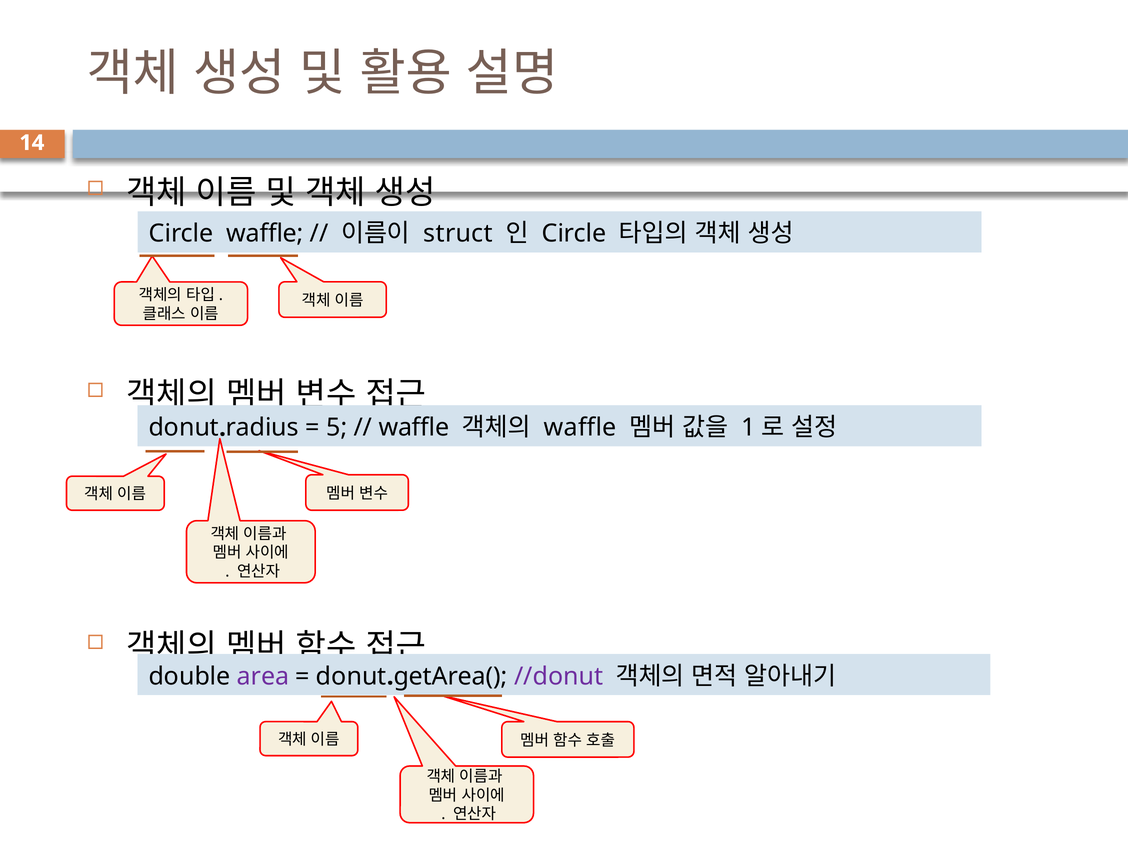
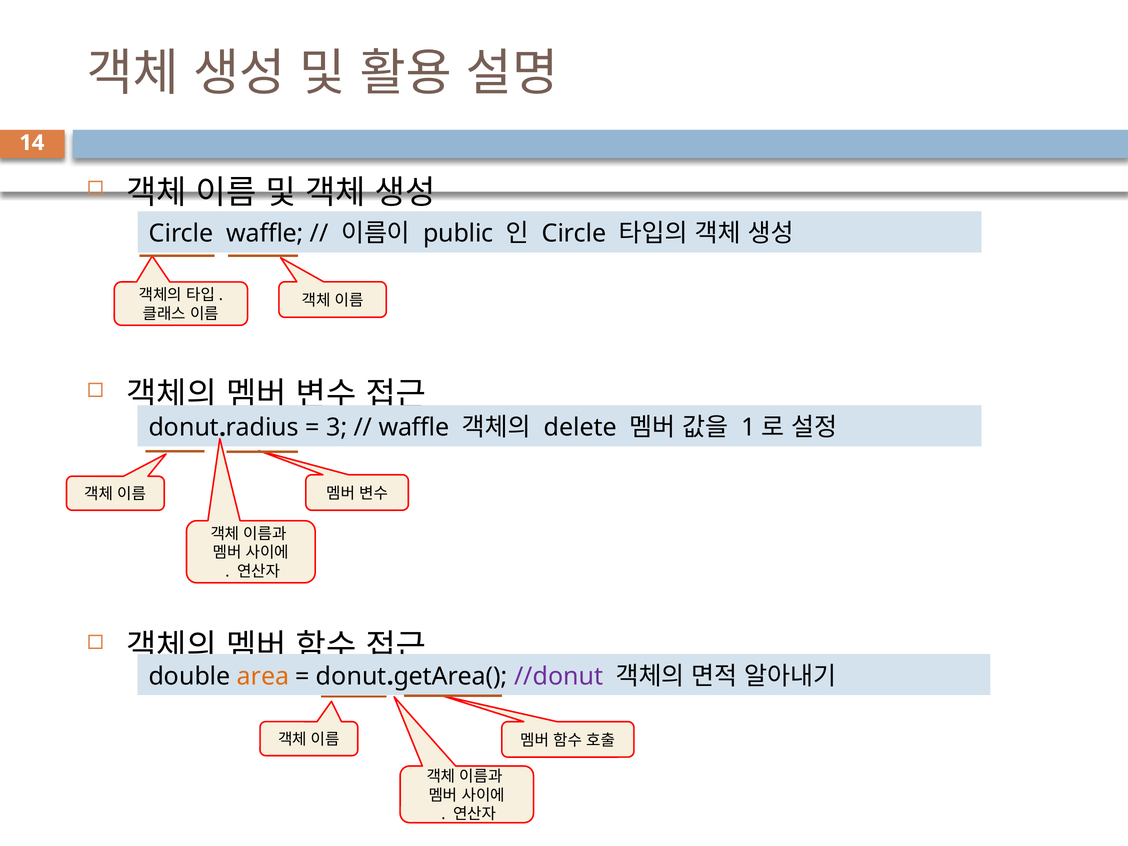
struct: struct -> public
5: 5 -> 3
waffle at (580, 428): waffle -> delete
area colour: purple -> orange
